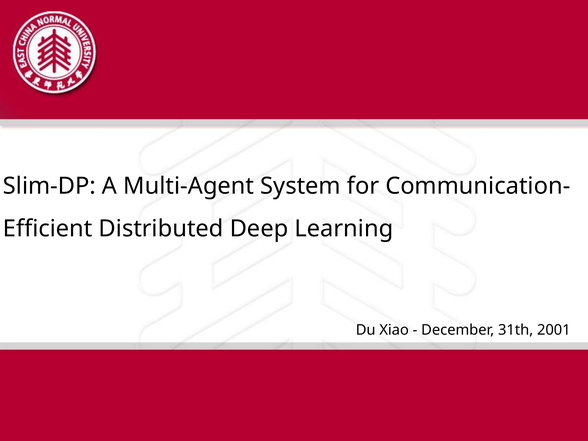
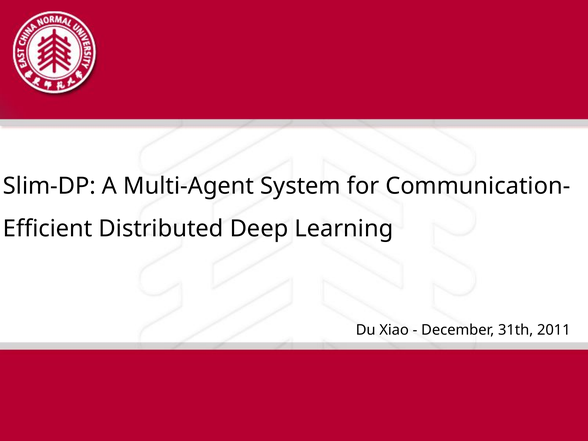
2001: 2001 -> 2011
